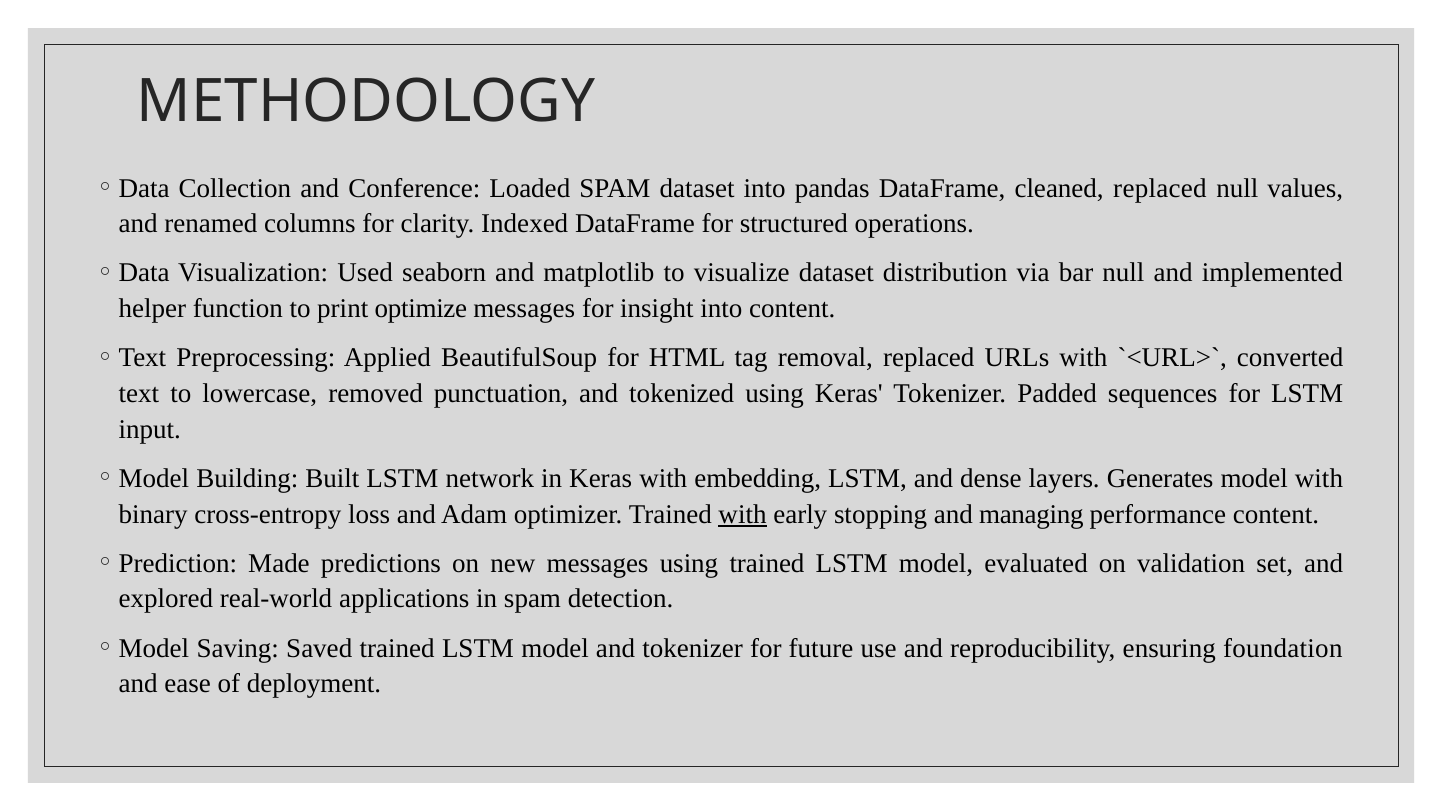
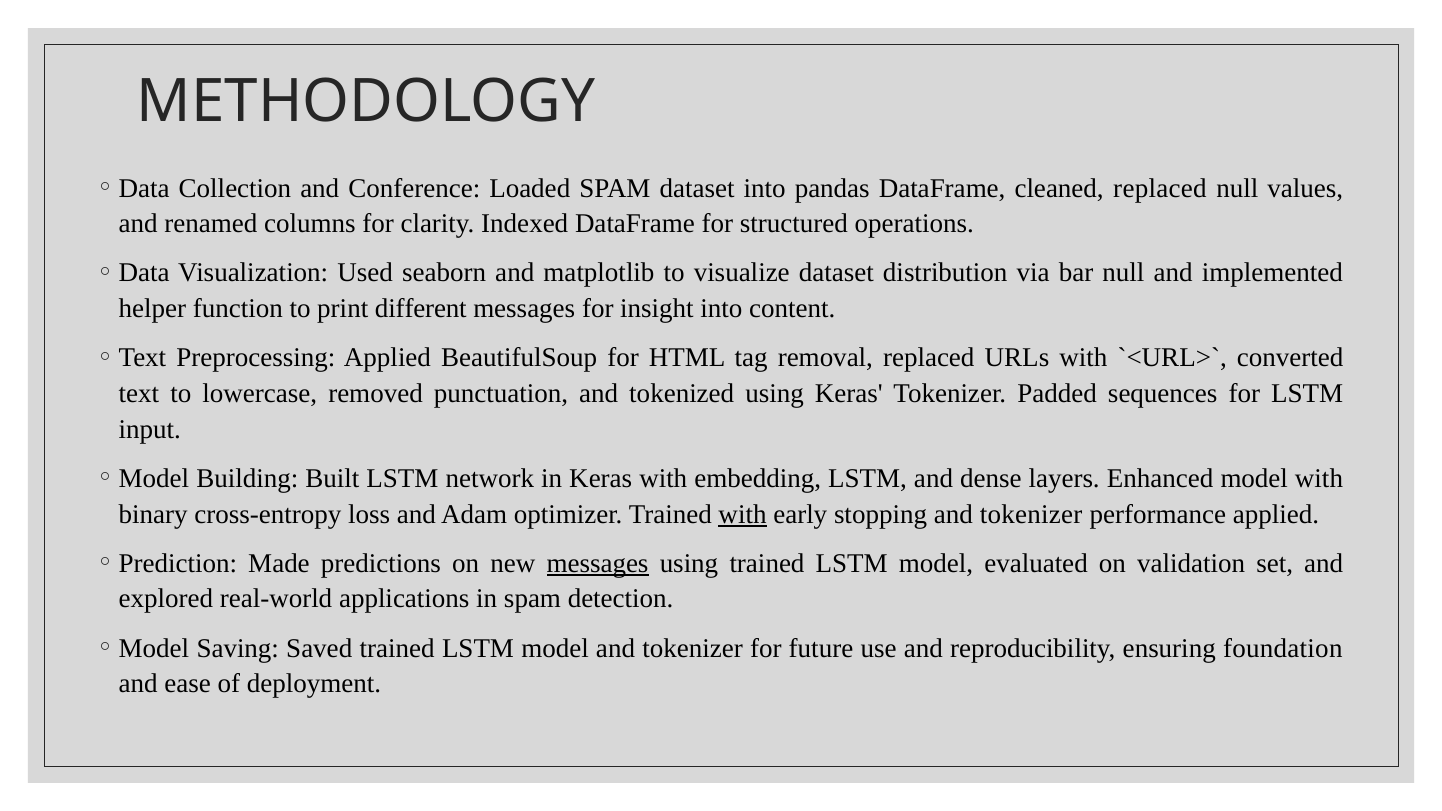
optimize: optimize -> different
Generates: Generates -> Enhanced
stopping and managing: managing -> tokenizer
performance content: content -> applied
messages at (598, 563) underline: none -> present
